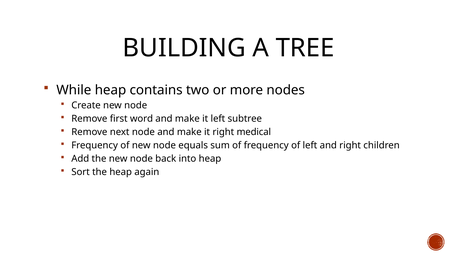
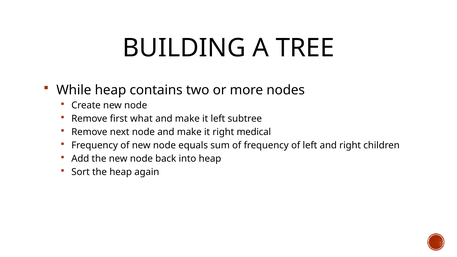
word: word -> what
